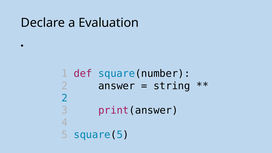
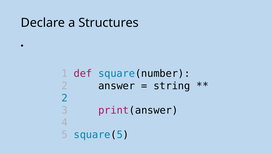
Evaluation: Evaluation -> Structures
